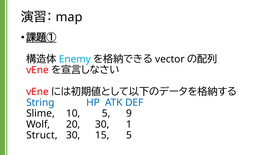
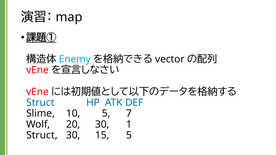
String at (40, 103): String -> Struct
9: 9 -> 7
